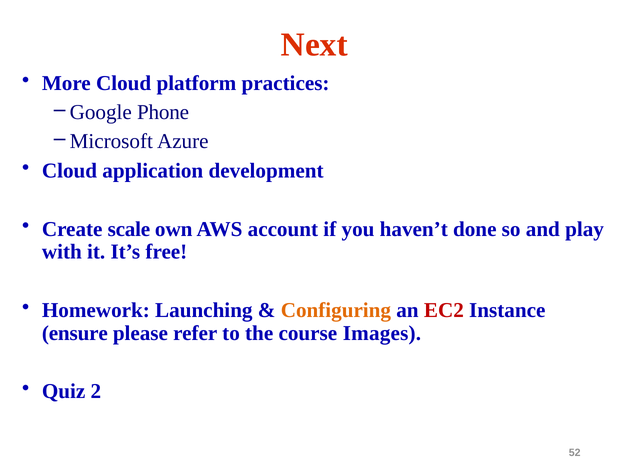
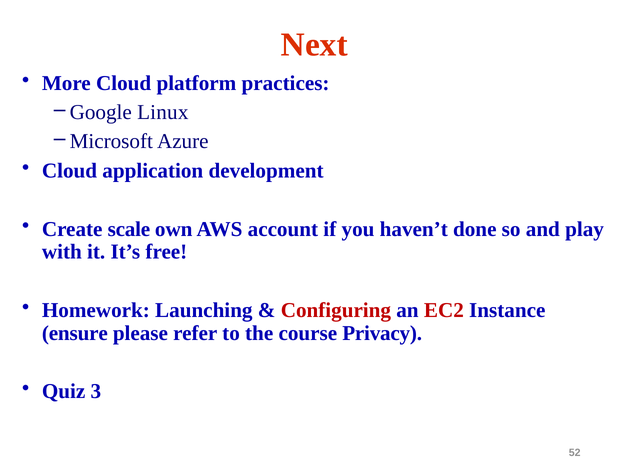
Phone: Phone -> Linux
Configuring colour: orange -> red
Images: Images -> Privacy
2: 2 -> 3
